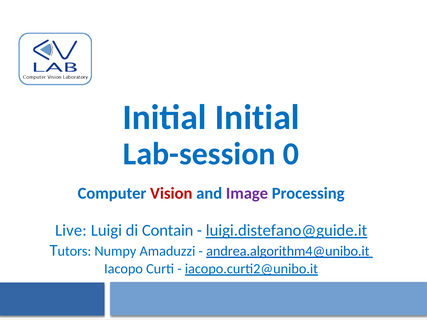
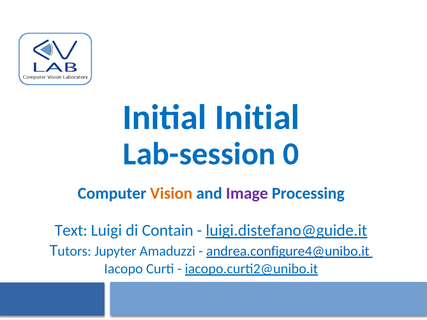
Vision colour: red -> orange
Live: Live -> Text
Numpy: Numpy -> Jupyter
andrea.algorithm4@unibo.it: andrea.algorithm4@unibo.it -> andrea.configure4@unibo.it
